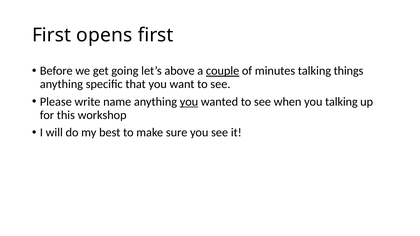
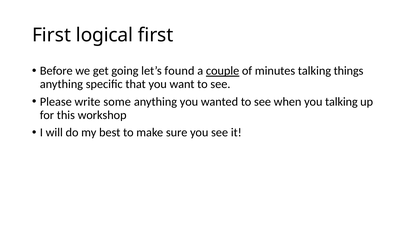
opens: opens -> logical
above: above -> found
name: name -> some
you at (189, 102) underline: present -> none
